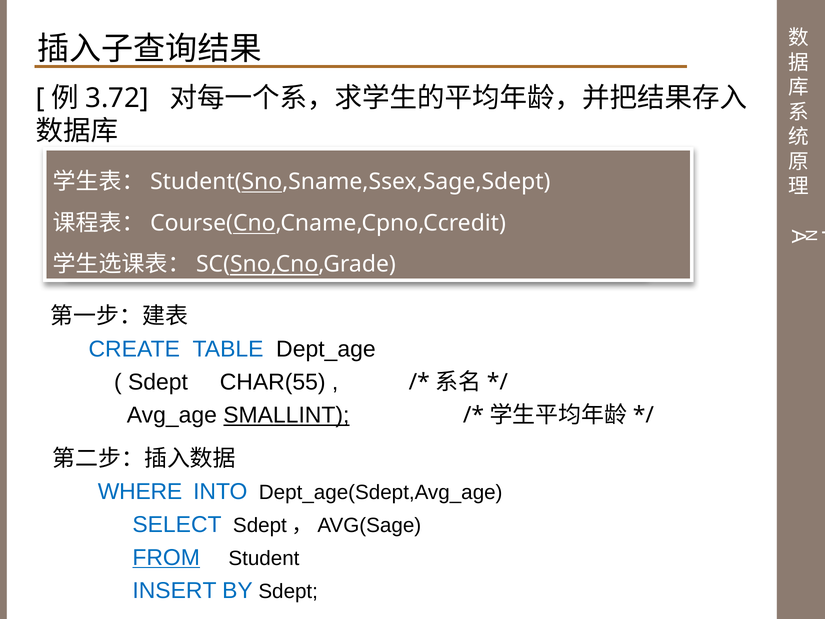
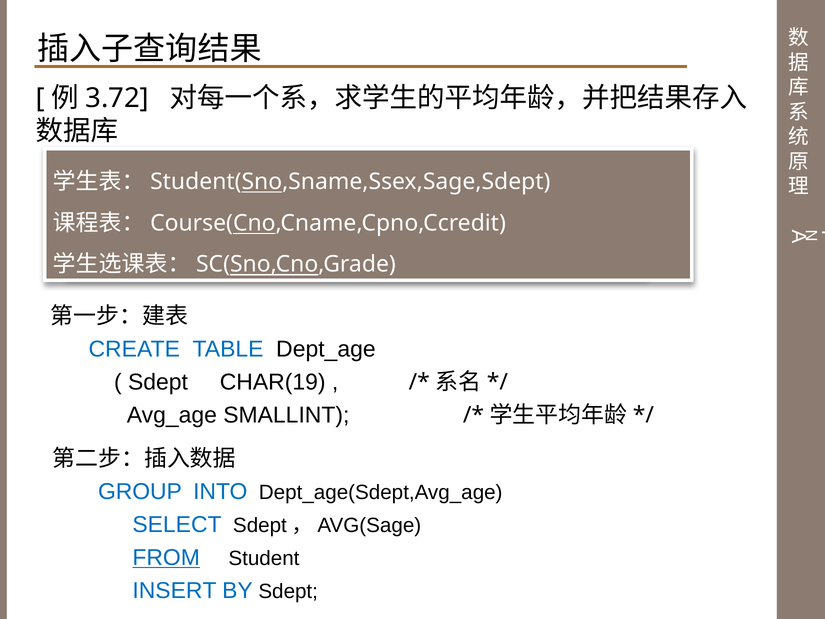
CHAR(55: CHAR(55 -> CHAR(19
SMALLINT underline: present -> none
WHERE: WHERE -> GROUP
